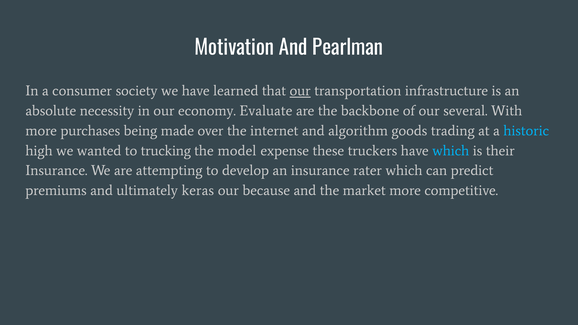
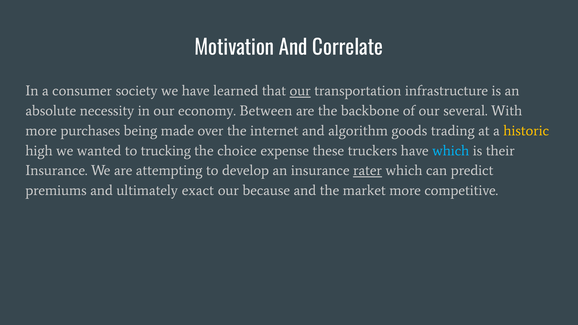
Pearlman: Pearlman -> Correlate
Evaluate: Evaluate -> Between
historic colour: light blue -> yellow
model: model -> choice
rater underline: none -> present
keras: keras -> exact
